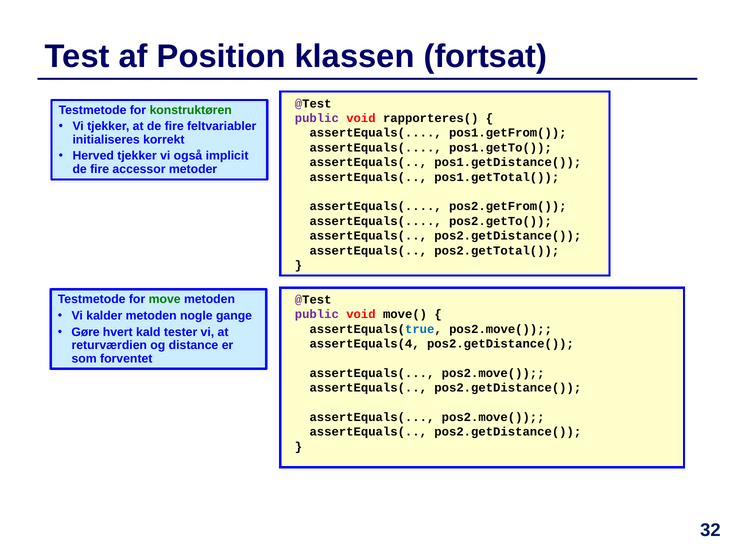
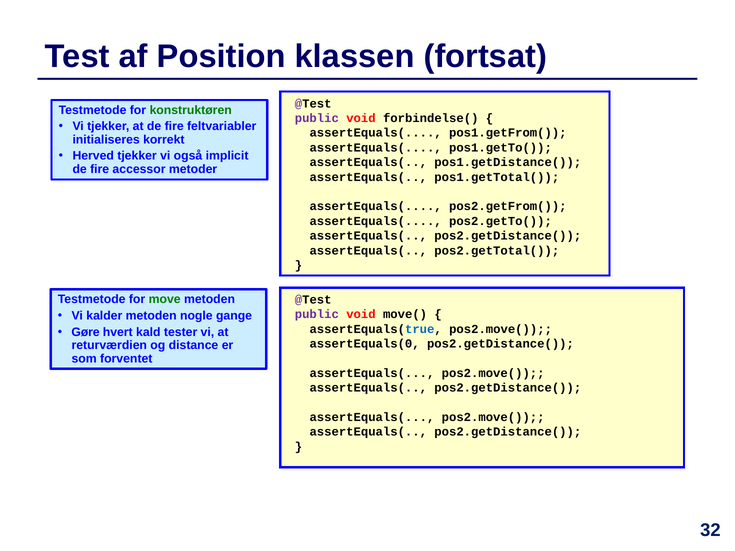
rapporteres(: rapporteres( -> forbindelse(
assertEquals(4: assertEquals(4 -> assertEquals(0
